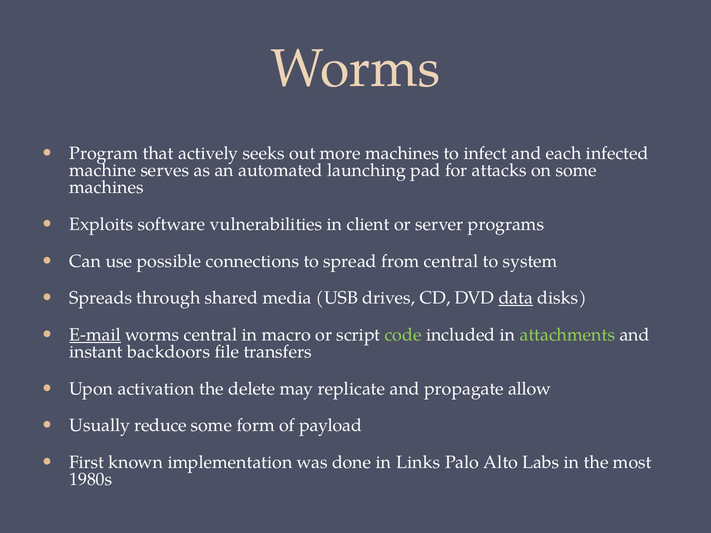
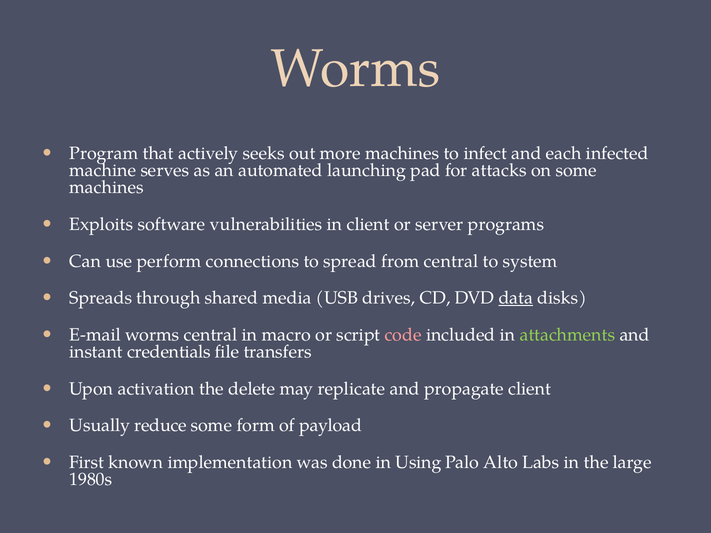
possible: possible -> perform
E-mail underline: present -> none
code colour: light green -> pink
backdoors: backdoors -> credentials
propagate allow: allow -> client
Links: Links -> Using
most: most -> large
